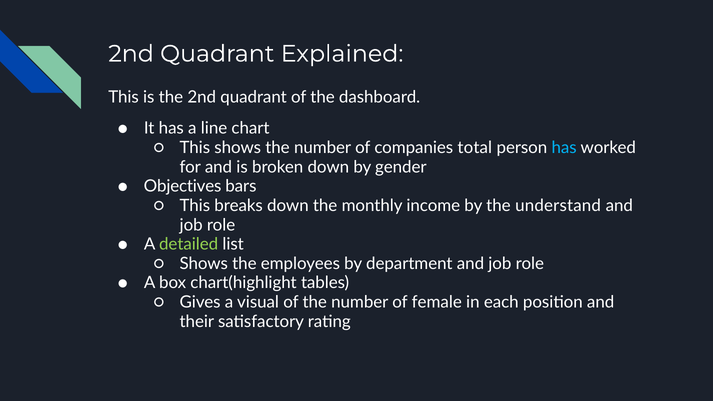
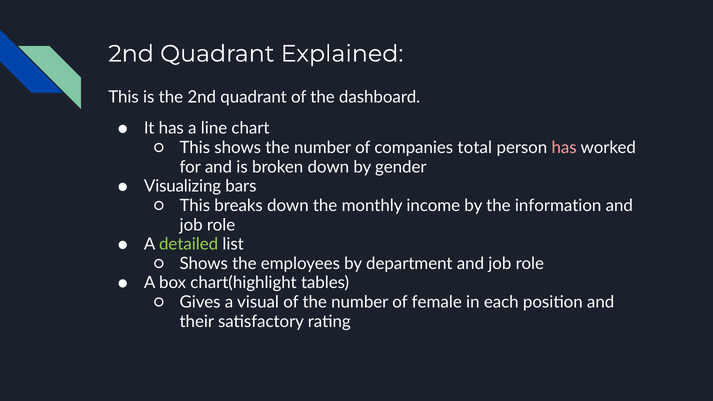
has at (564, 148) colour: light blue -> pink
Objectives: Objectives -> Visualizing
understand: understand -> information
